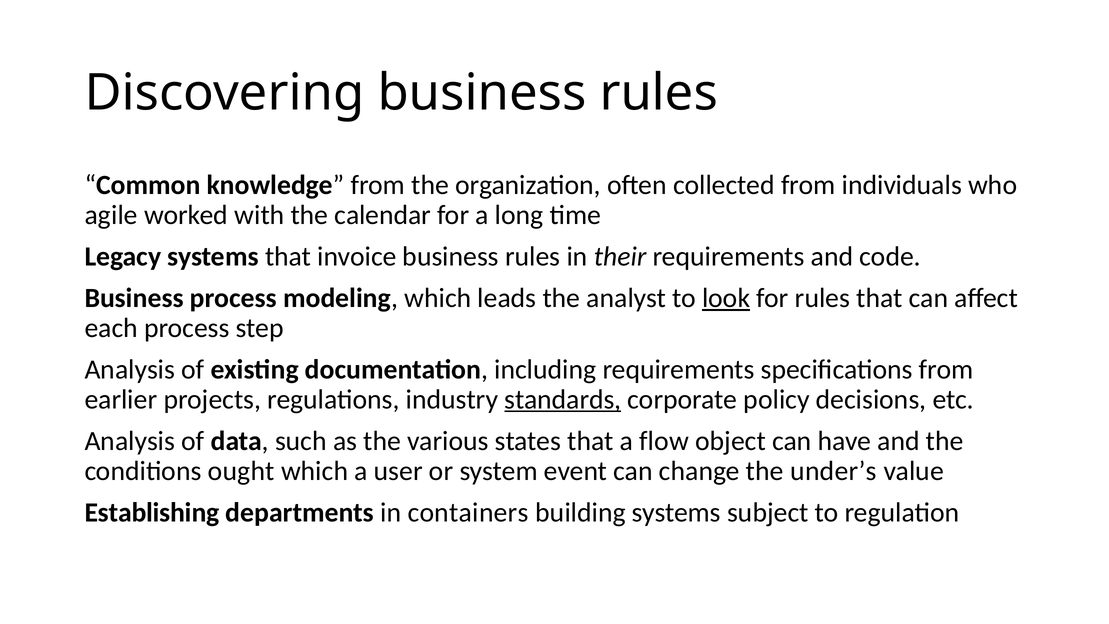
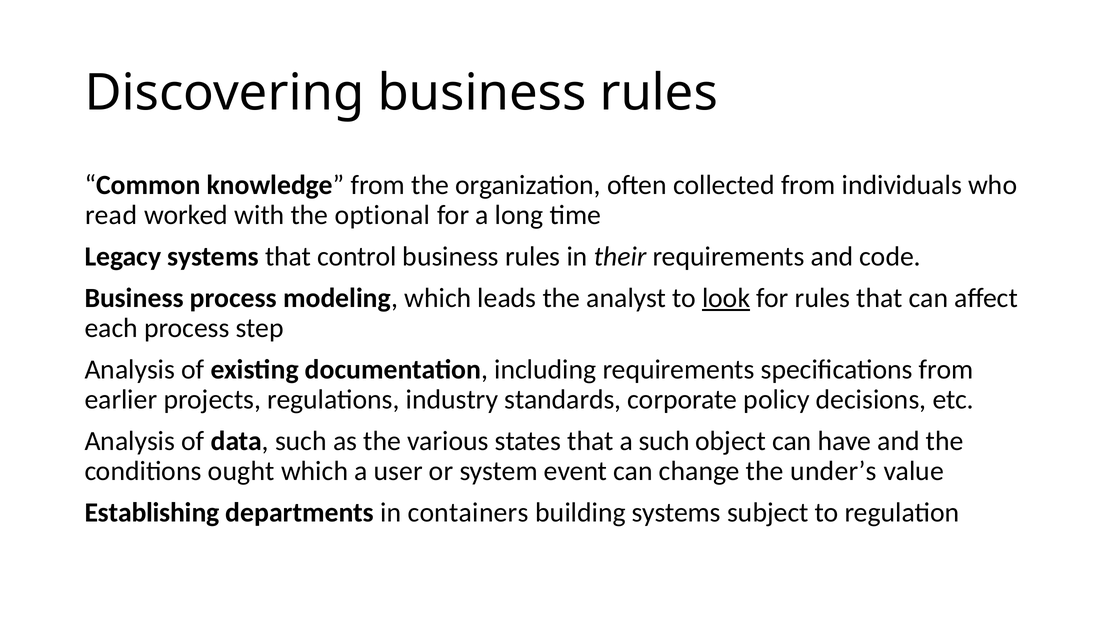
agile: agile -> read
calendar: calendar -> optional
invoice: invoice -> control
standards underline: present -> none
a flow: flow -> such
